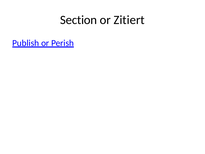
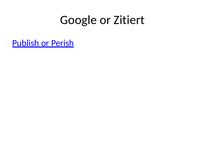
Section: Section -> Google
